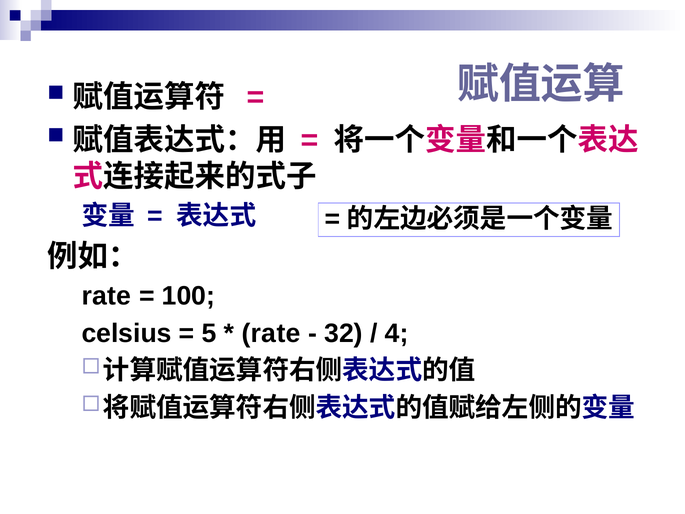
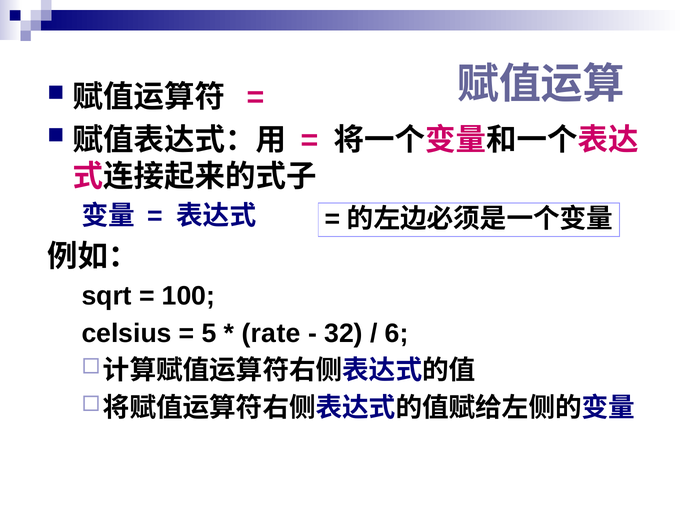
rate at (106, 296): rate -> sqrt
4: 4 -> 6
